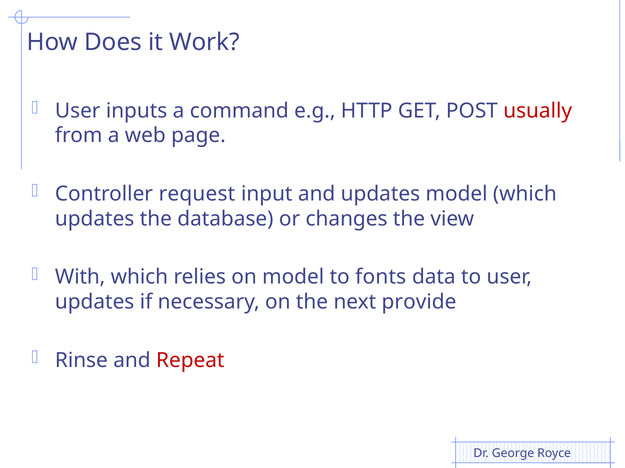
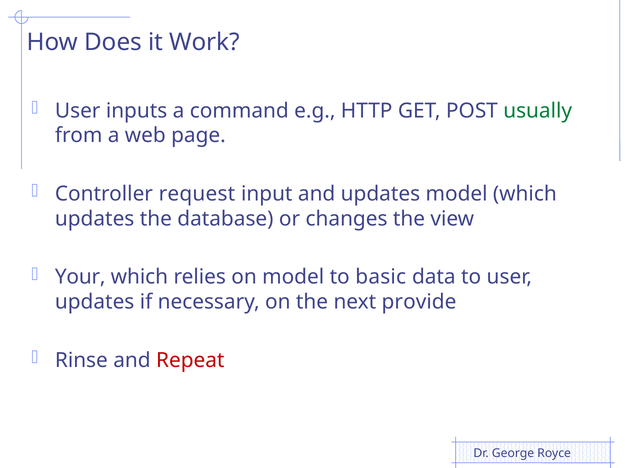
usually colour: red -> green
With: With -> Your
fonts: fonts -> basic
